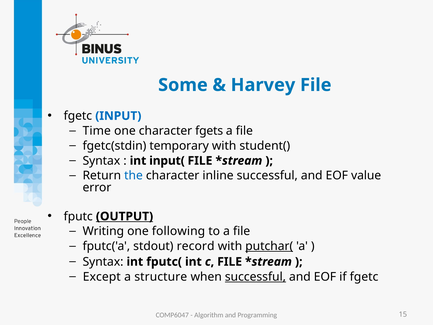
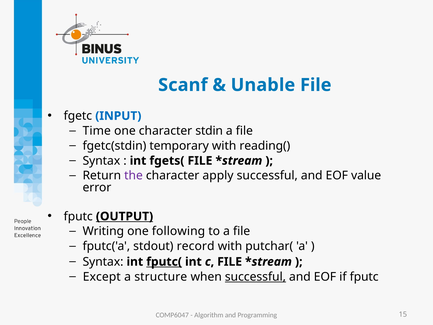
Some: Some -> Scanf
Harvey: Harvey -> Unable
fgets: fgets -> stdin
student(: student( -> reading(
input(: input( -> fgets(
the colour: blue -> purple
inline: inline -> apply
putchar( underline: present -> none
fputc( underline: none -> present
if fgetc: fgetc -> fputc
